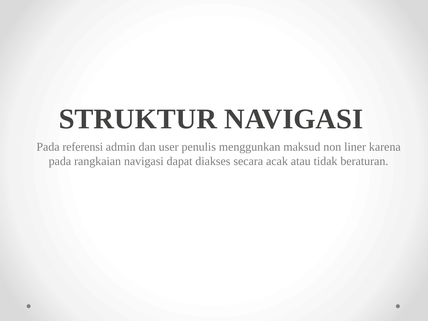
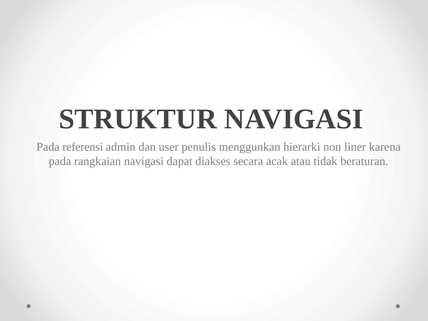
maksud: maksud -> hierarki
